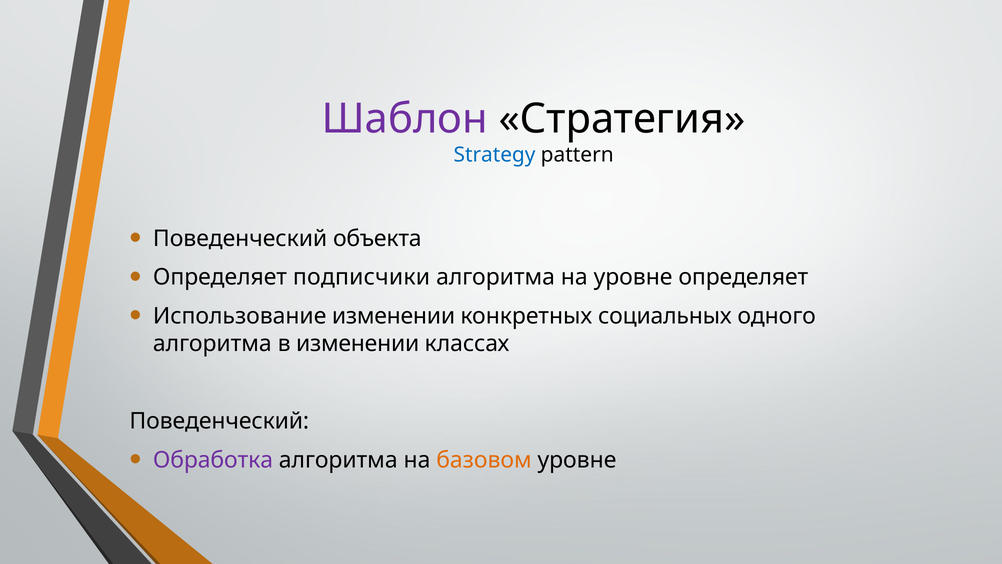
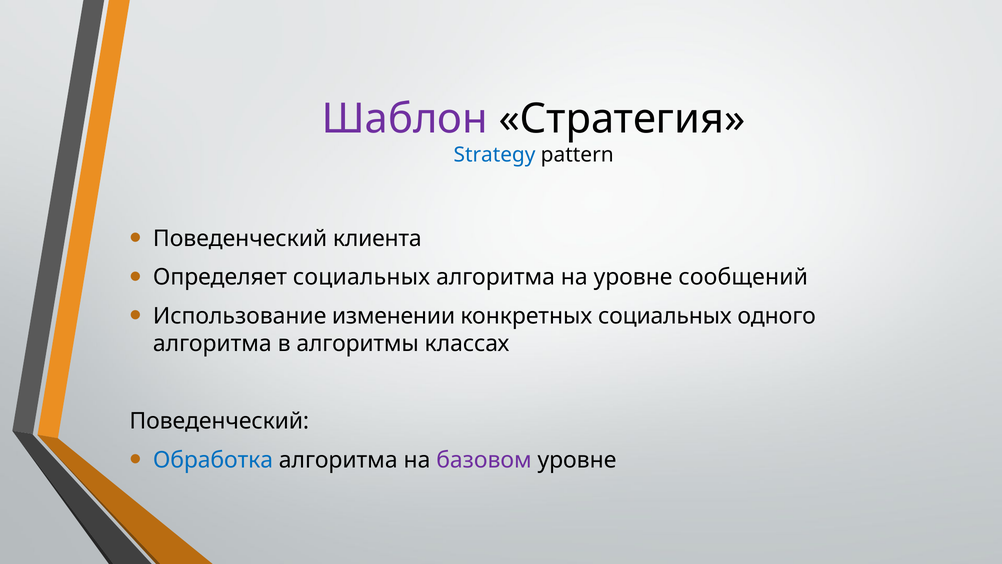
объекта: объекта -> клиента
Определяет подписчики: подписчики -> социальных
уровне определяет: определяет -> сообщений
в изменении: изменении -> алгоритмы
Обработка colour: purple -> blue
базовом colour: orange -> purple
